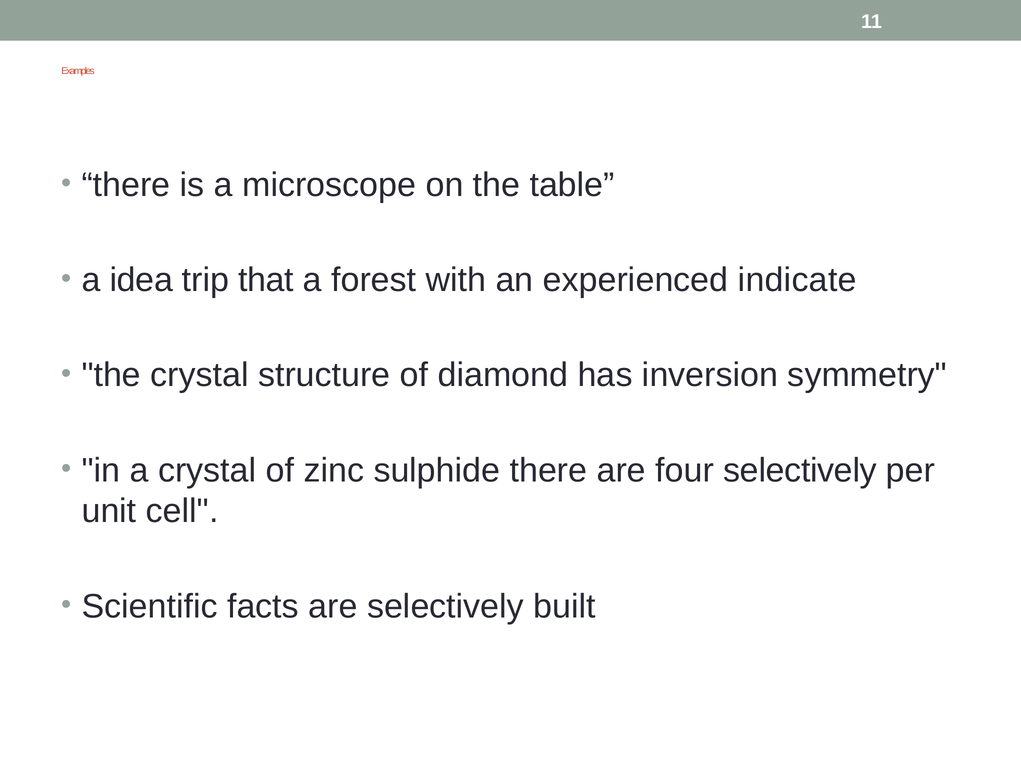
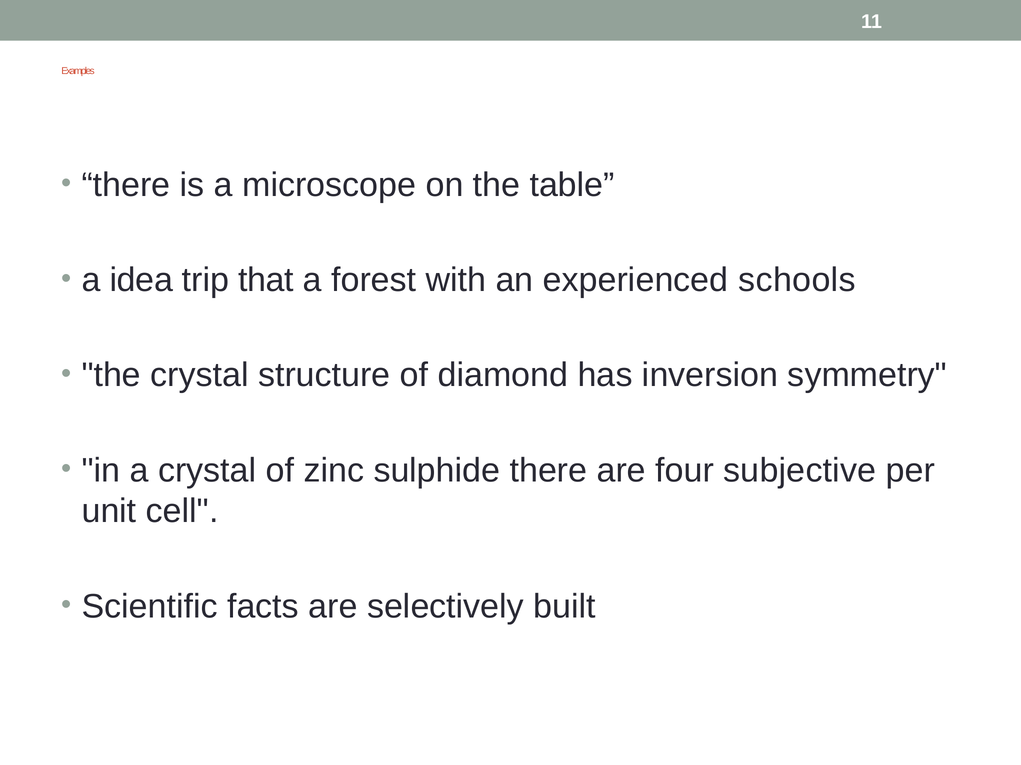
indicate: indicate -> schools
four selectively: selectively -> subjective
